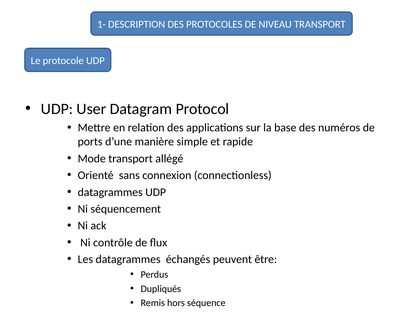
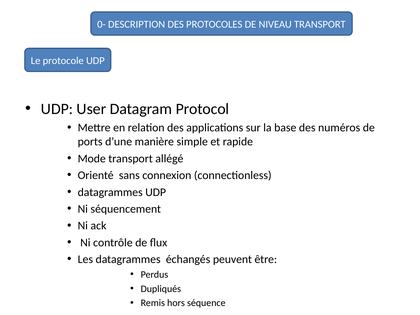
1-: 1- -> 0-
